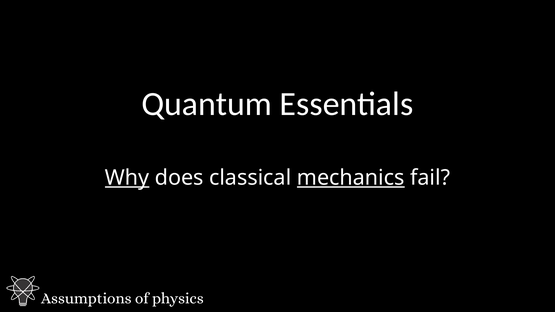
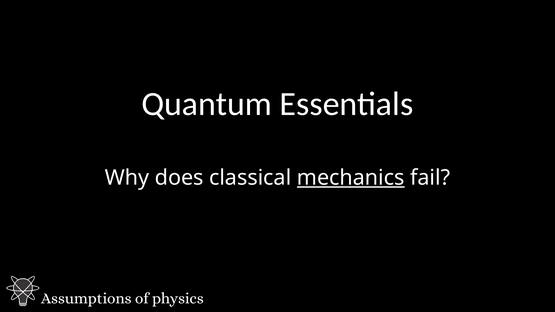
Why underline: present -> none
